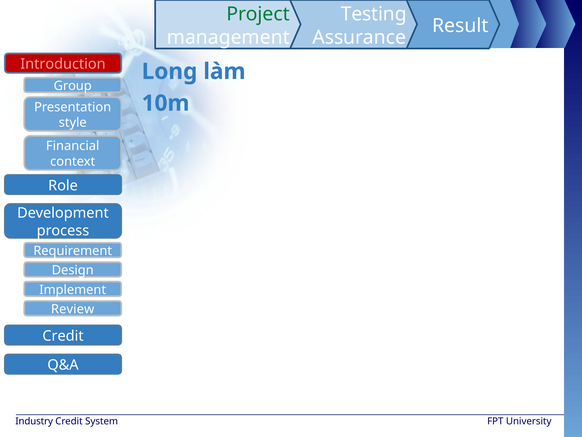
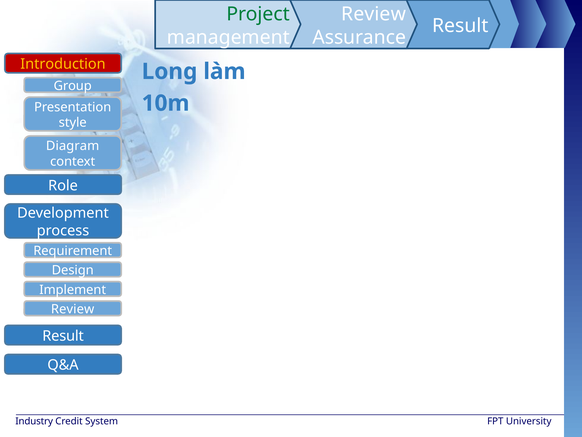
Testing at (374, 14): Testing -> Review
Introduction colour: pink -> yellow
Financial: Financial -> Diagram
Credit at (63, 336): Credit -> Result
